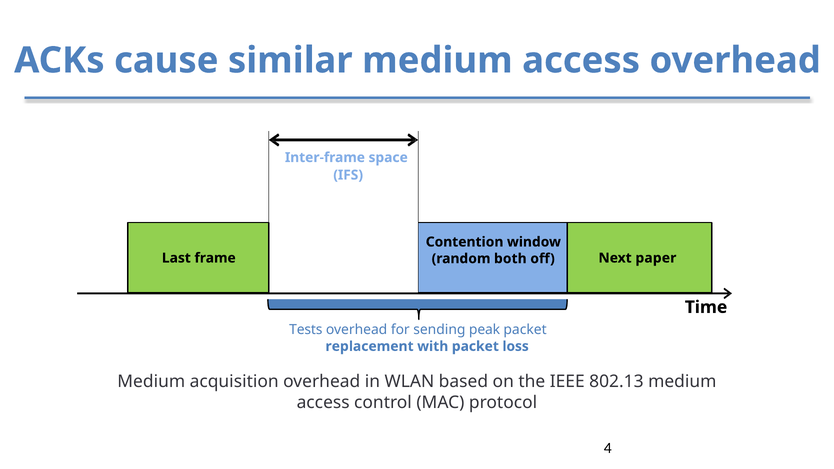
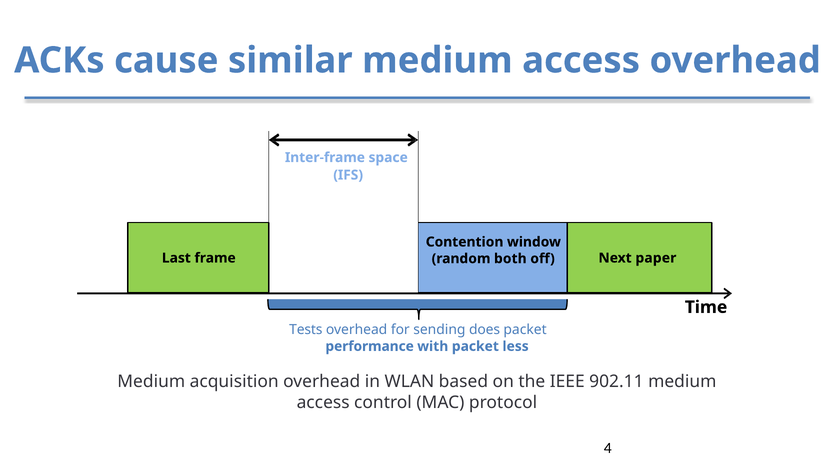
peak: peak -> does
replacement: replacement -> performance
loss: loss -> less
802.13: 802.13 -> 902.11
